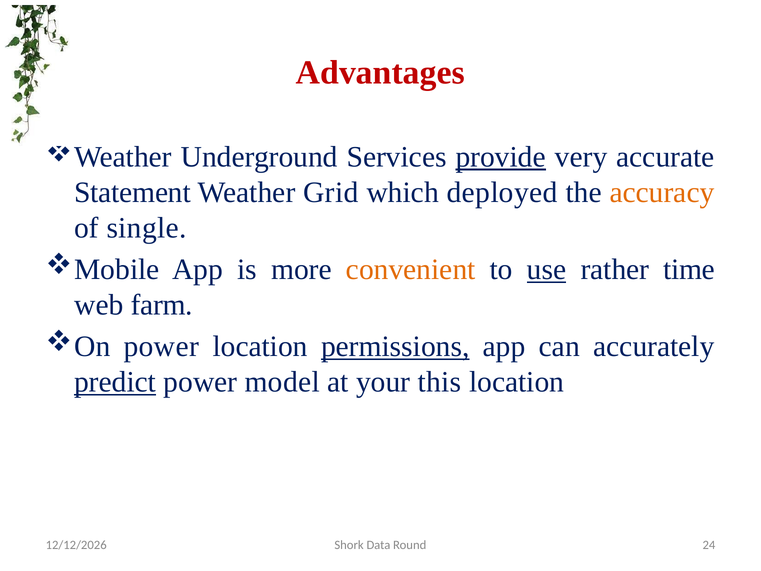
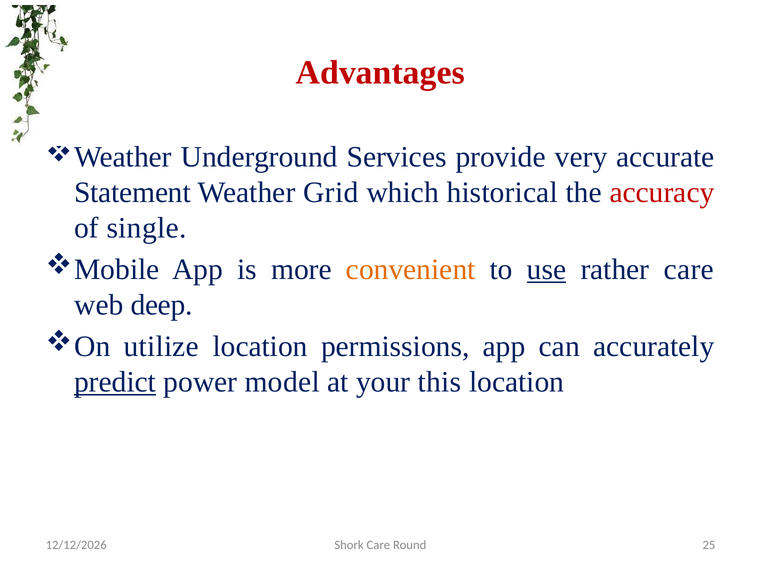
provide underline: present -> none
deployed: deployed -> historical
accuracy colour: orange -> red
rather time: time -> care
farm: farm -> deep
power at (161, 346): power -> utilize
permissions underline: present -> none
Shork Data: Data -> Care
24: 24 -> 25
